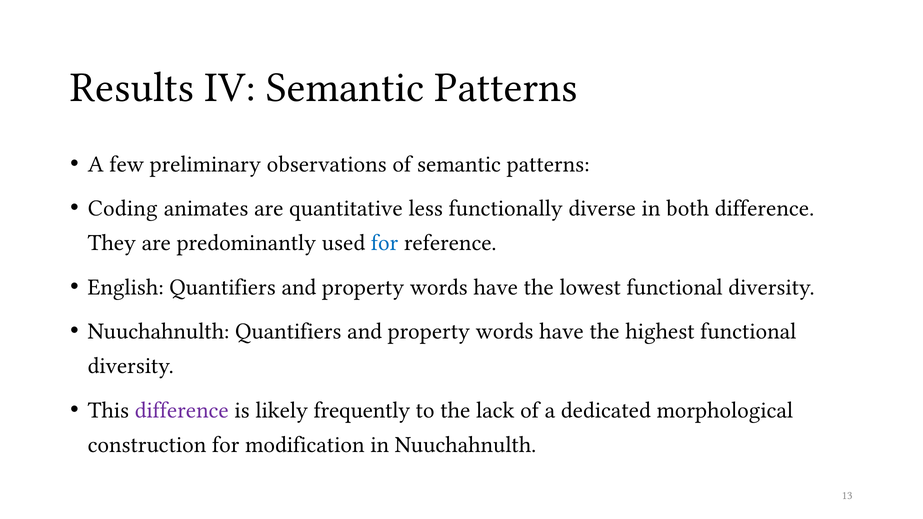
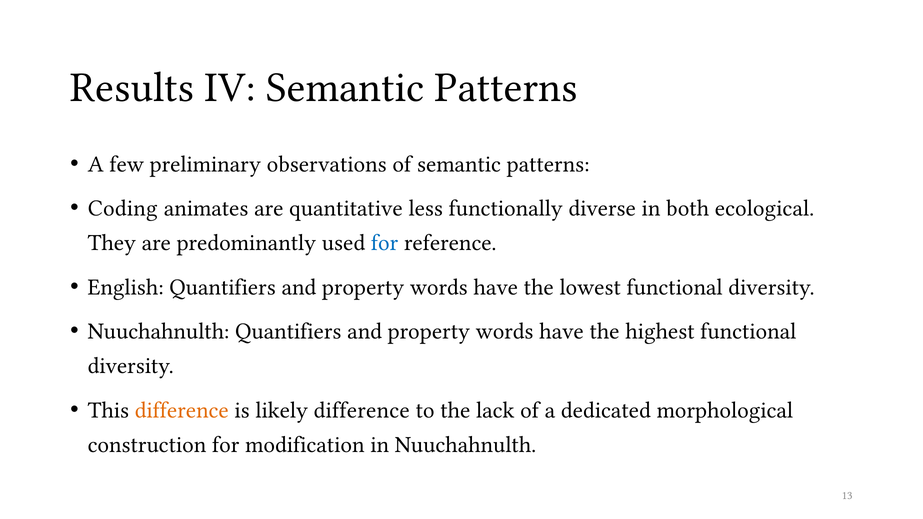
both difference: difference -> ecological
difference at (182, 410) colour: purple -> orange
likely frequently: frequently -> difference
